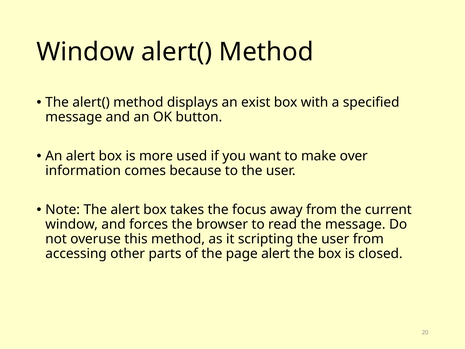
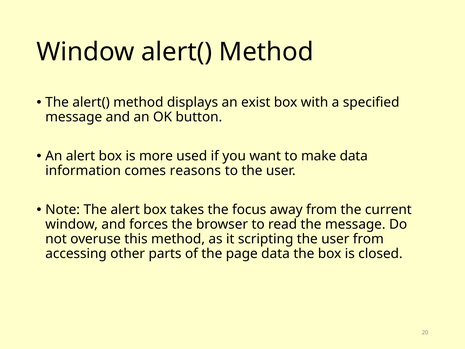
make over: over -> data
because: because -> reasons
page alert: alert -> data
